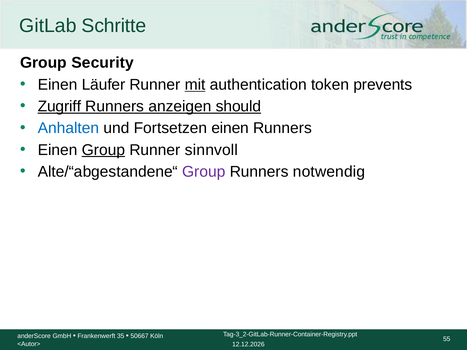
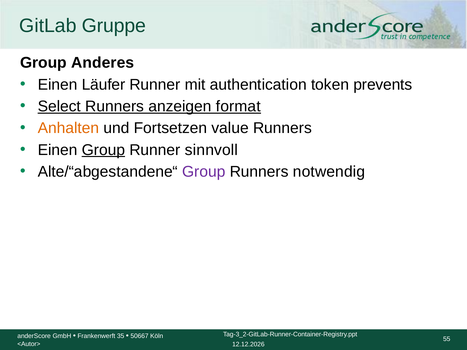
Schritte: Schritte -> Gruppe
Security: Security -> Anderes
mit underline: present -> none
Zugriff: Zugriff -> Select
should: should -> format
Anhalten colour: blue -> orange
Fortsetzen einen: einen -> value
